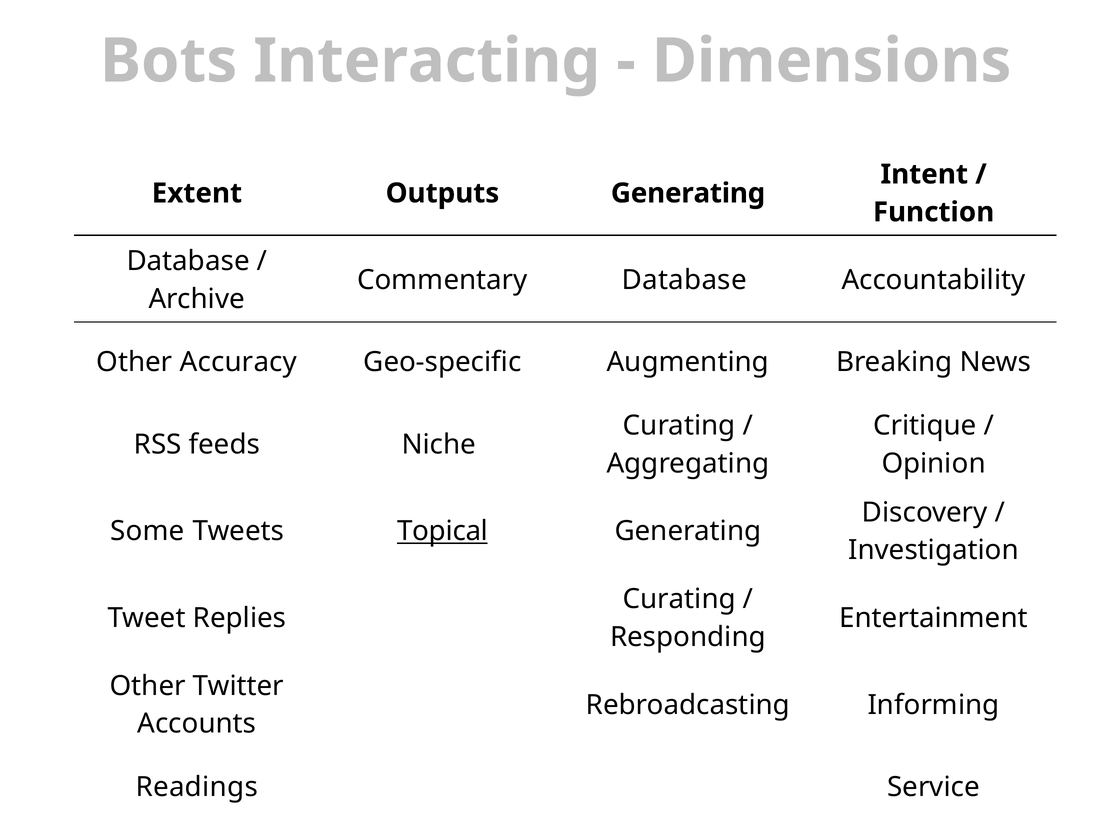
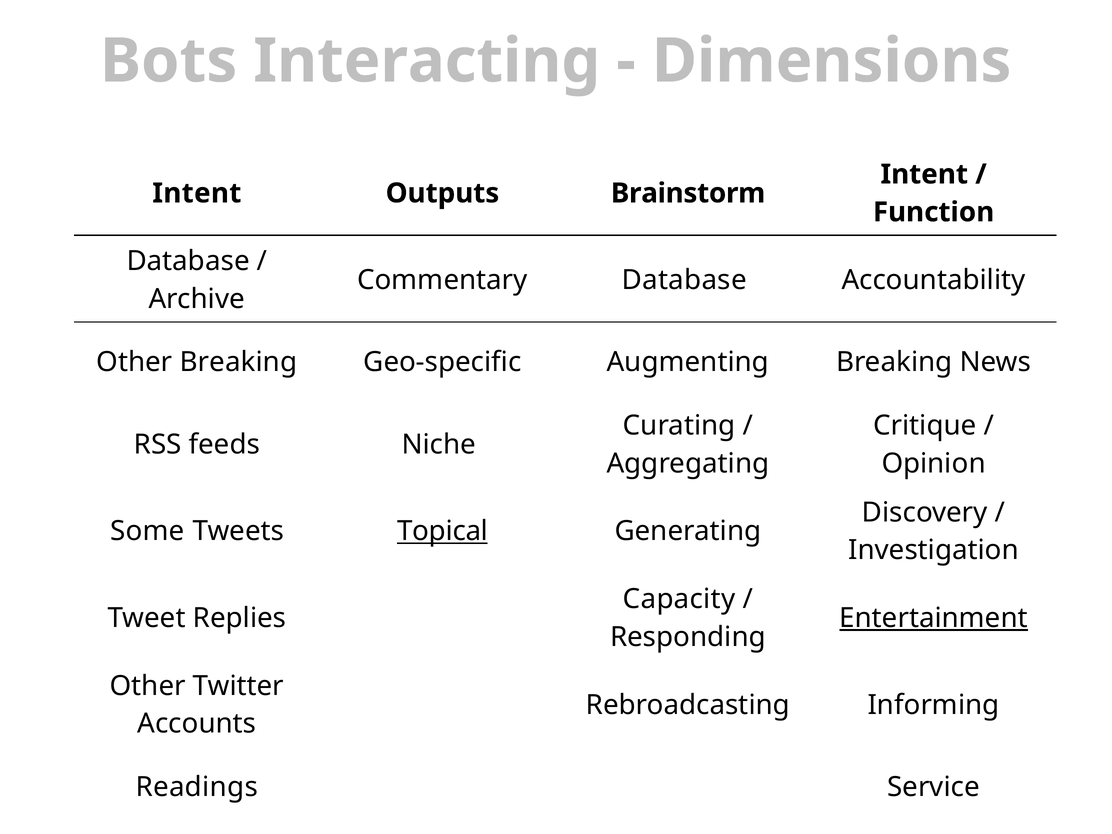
Extent at (197, 193): Extent -> Intent
Outputs Generating: Generating -> Brainstorm
Other Accuracy: Accuracy -> Breaking
Curating at (679, 599): Curating -> Capacity
Entertainment underline: none -> present
